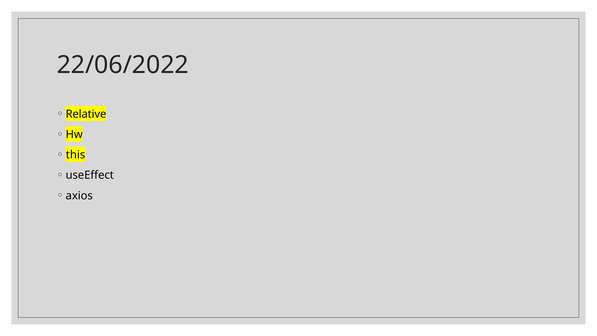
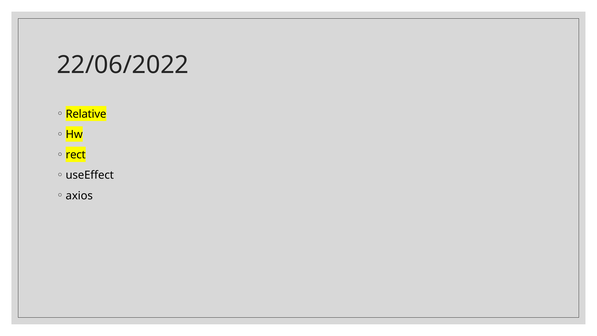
this: this -> rect
